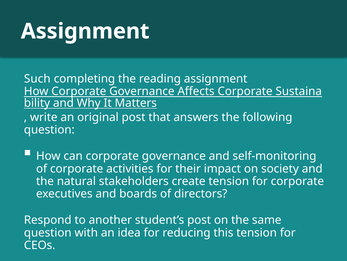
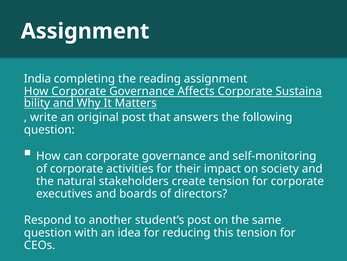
Such: Such -> India
